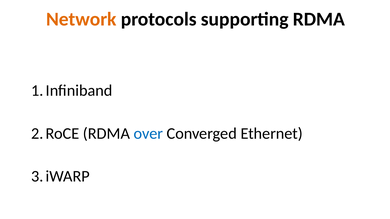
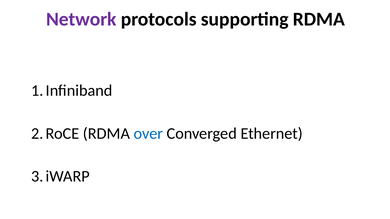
Network colour: orange -> purple
